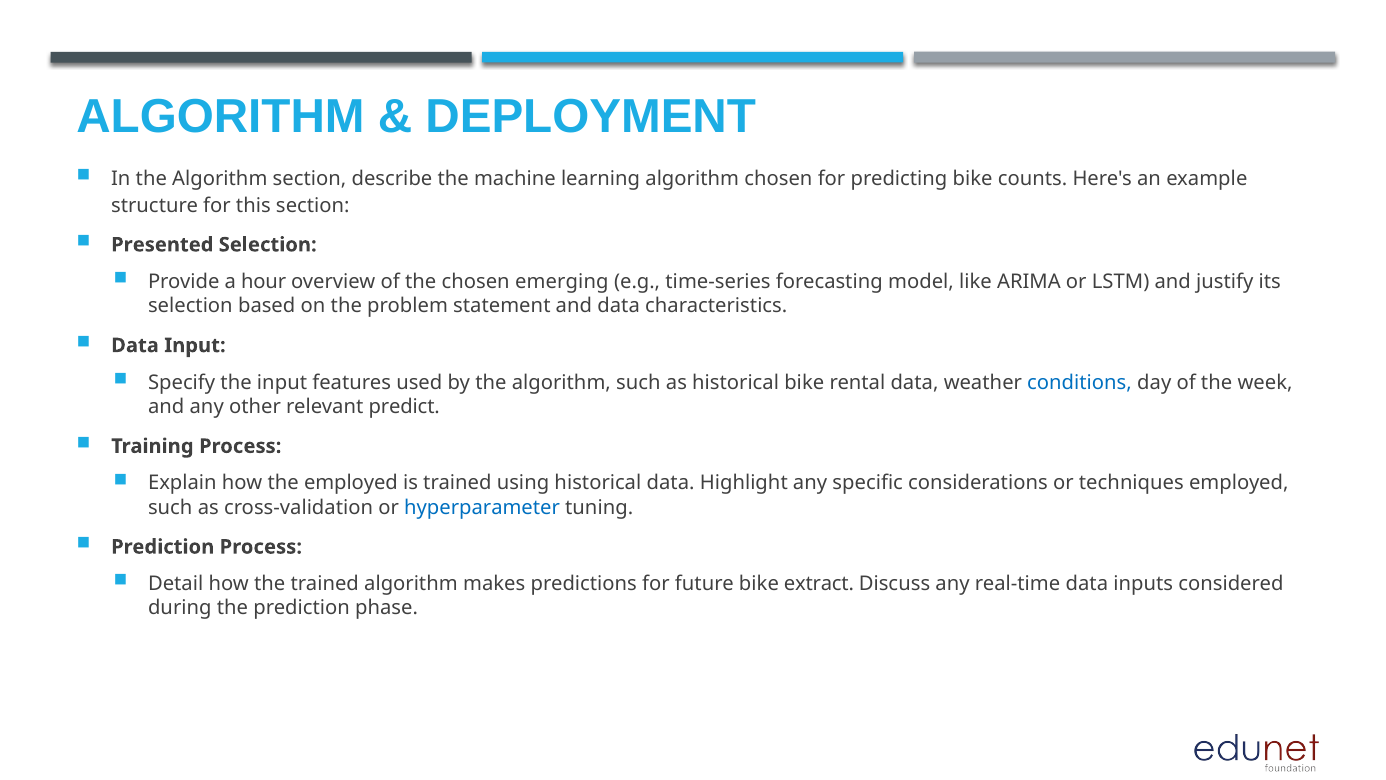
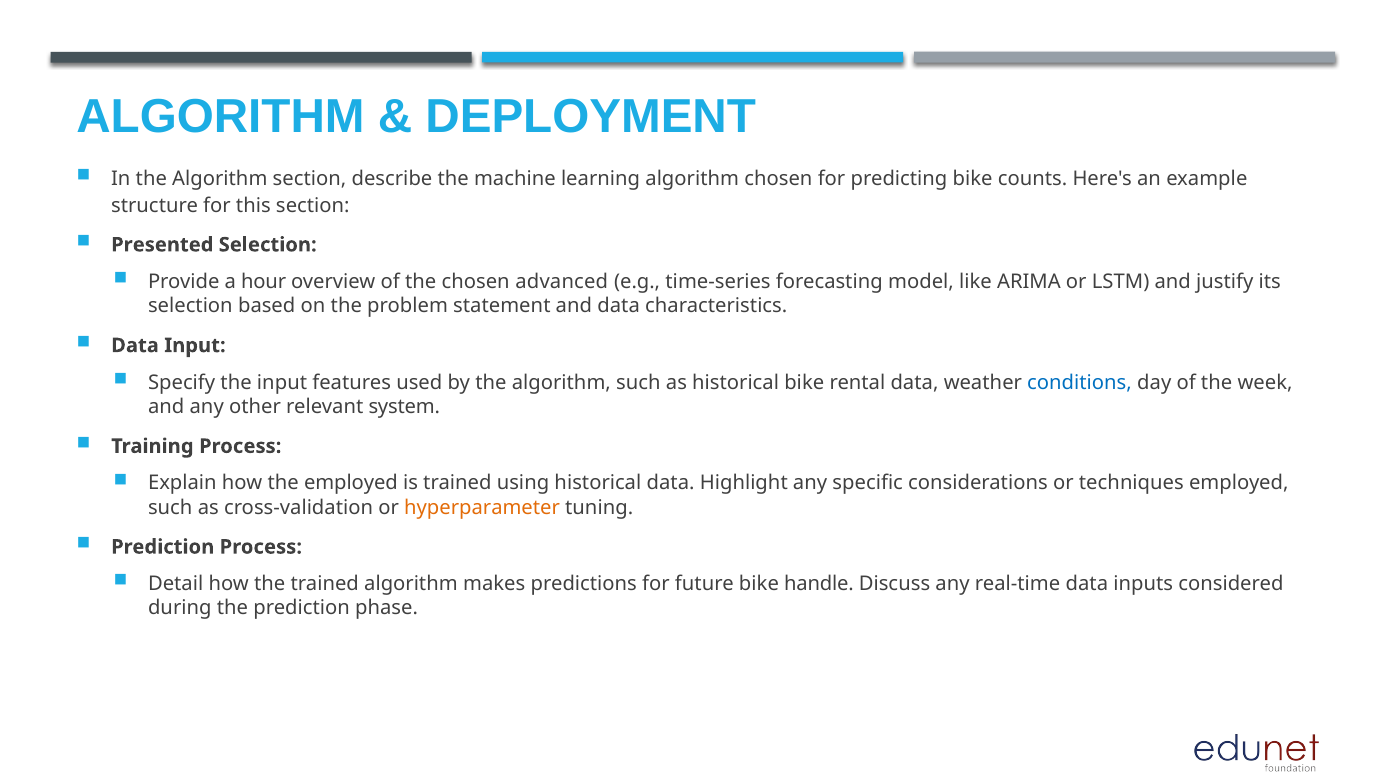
emerging: emerging -> advanced
predict: predict -> system
hyperparameter colour: blue -> orange
extract: extract -> handle
